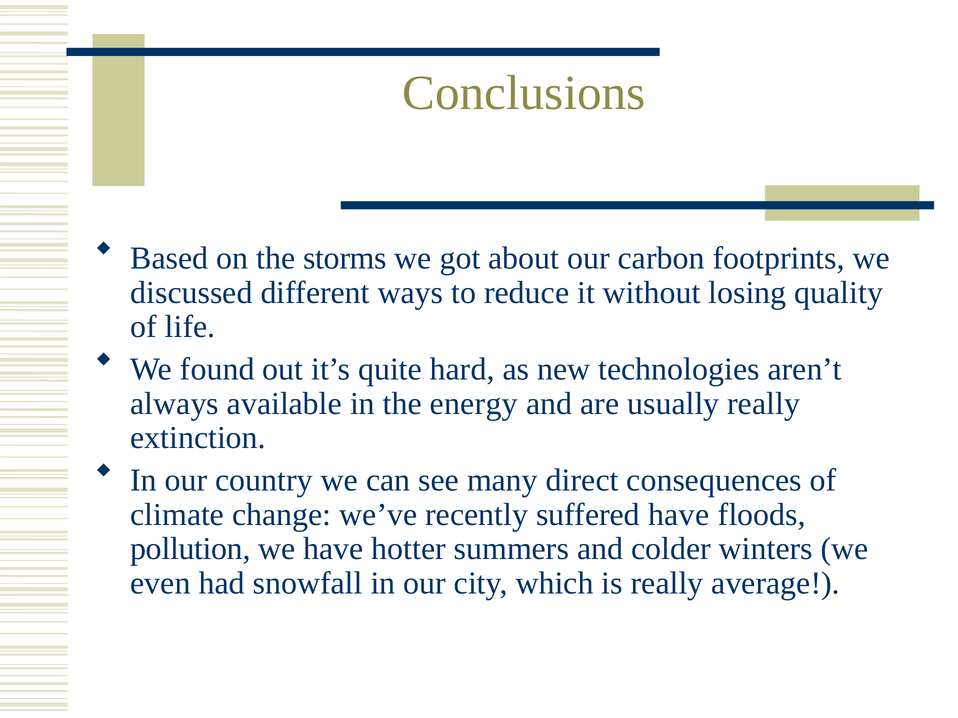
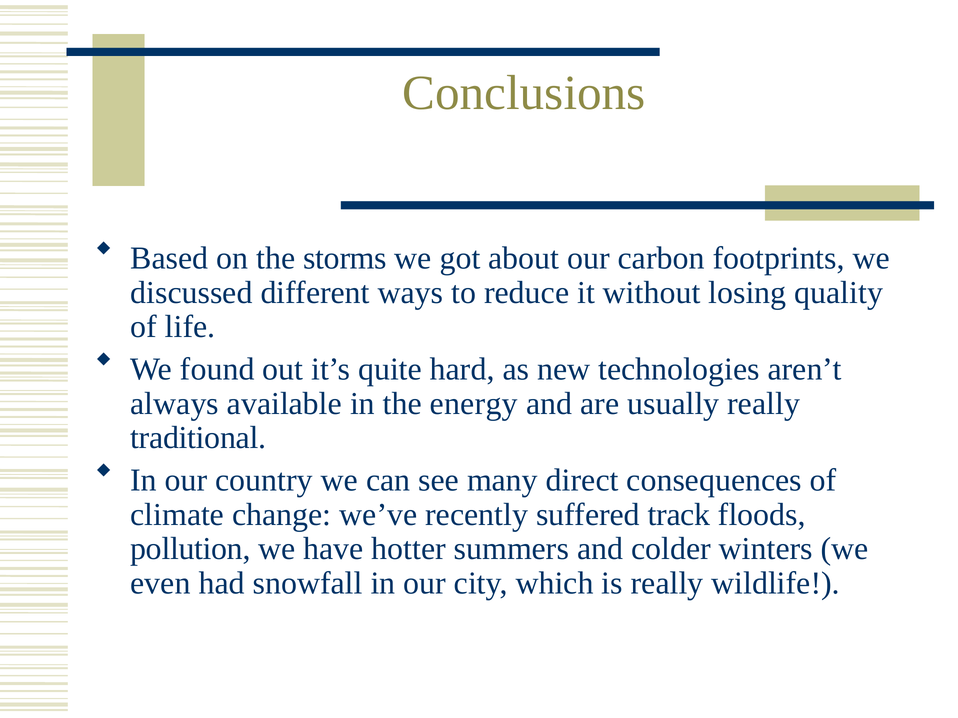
extinction: extinction -> traditional
suffered have: have -> track
average: average -> wildlife
